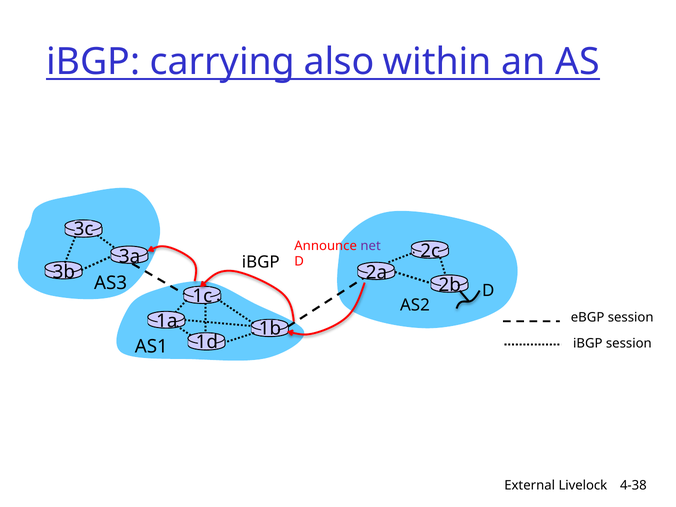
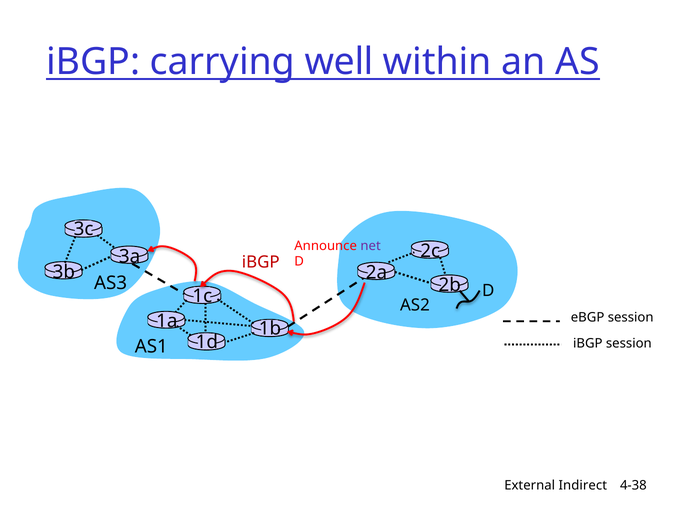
also: also -> well
iBGP at (261, 262) colour: black -> red
Livelock: Livelock -> Indirect
